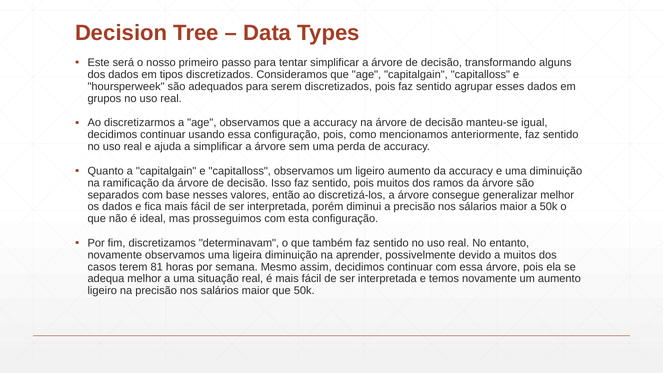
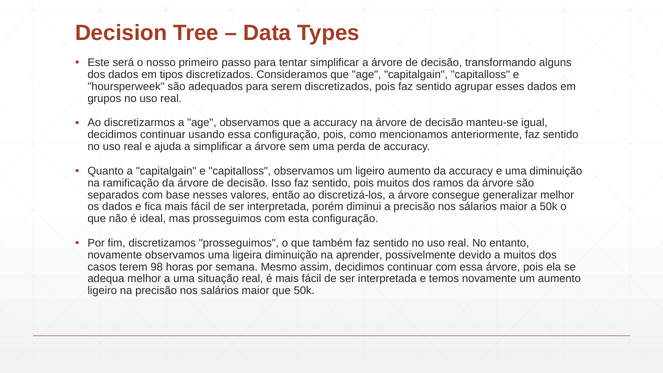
discretizamos determinavam: determinavam -> prosseguimos
81: 81 -> 98
